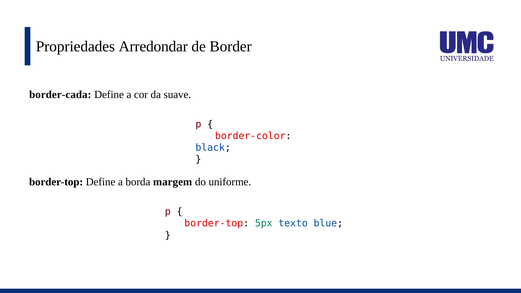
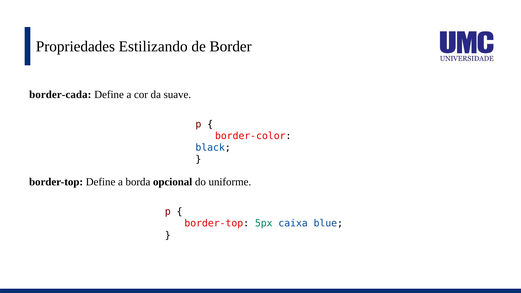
Arredondar: Arredondar -> Estilizando
margem: margem -> opcional
texto: texto -> caixa
